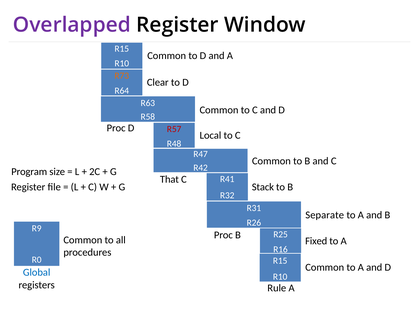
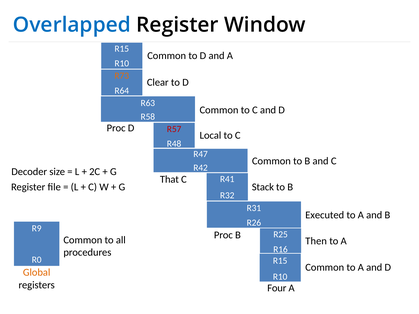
Overlapped colour: purple -> blue
Program: Program -> Decoder
Separate: Separate -> Executed
Fixed: Fixed -> Then
Global colour: blue -> orange
Rule: Rule -> Four
